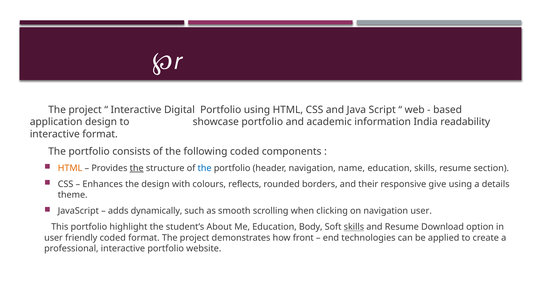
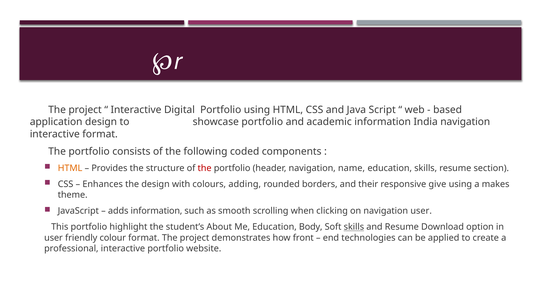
India readability: readability -> navigation
the at (137, 168) underline: present -> none
the at (205, 168) colour: blue -> red
reflects: reflects -> adding
details: details -> makes
adds dynamically: dynamically -> information
friendly coded: coded -> colour
